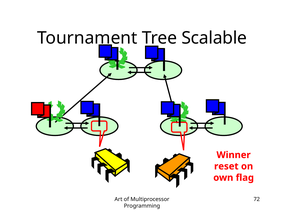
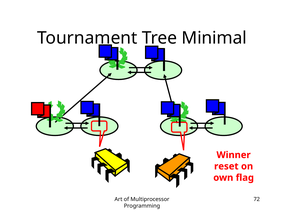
Scalable: Scalable -> Minimal
